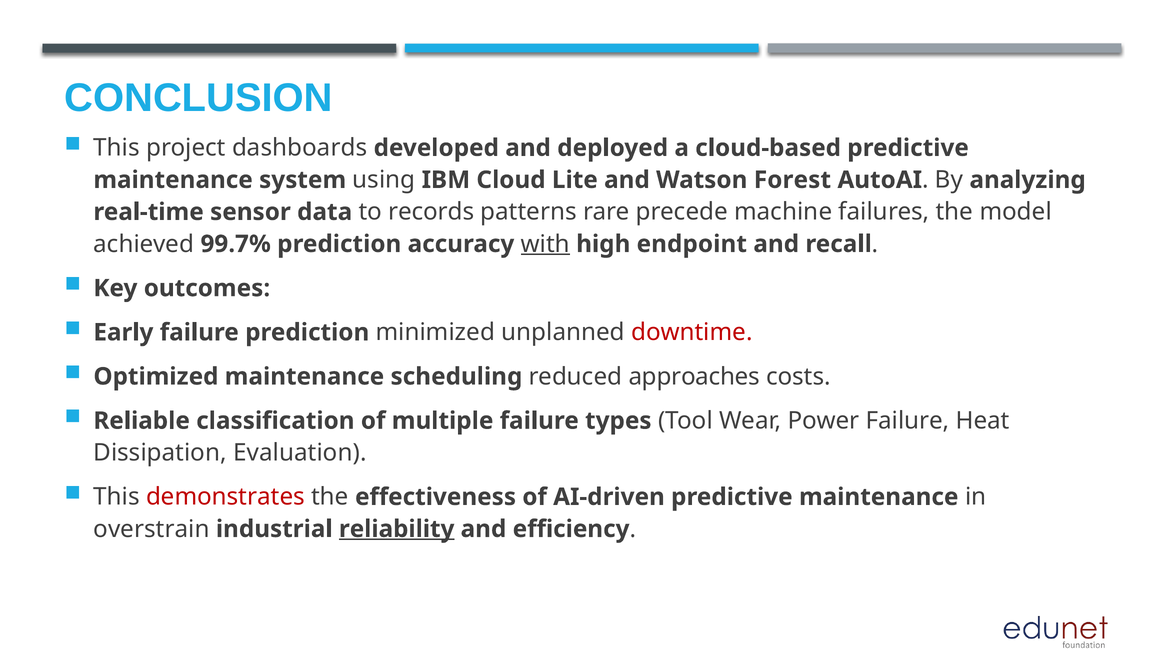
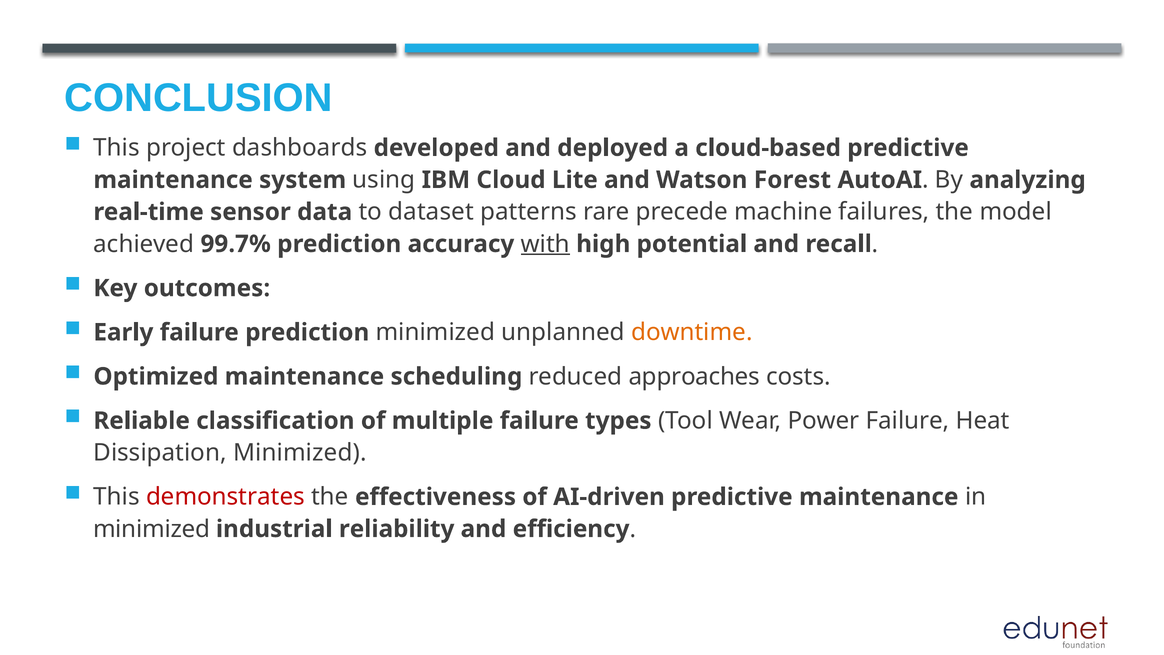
records: records -> dataset
endpoint: endpoint -> potential
downtime colour: red -> orange
Dissipation Evaluation: Evaluation -> Minimized
overstrain at (152, 529): overstrain -> minimized
reliability underline: present -> none
